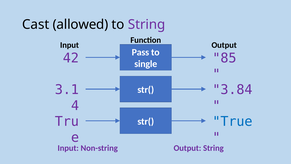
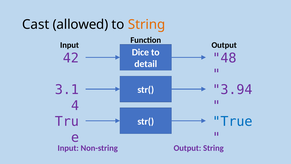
String at (147, 24) colour: purple -> orange
Pass: Pass -> Dice
85: 85 -> 48
single: single -> detail
3.84: 3.84 -> 3.94
